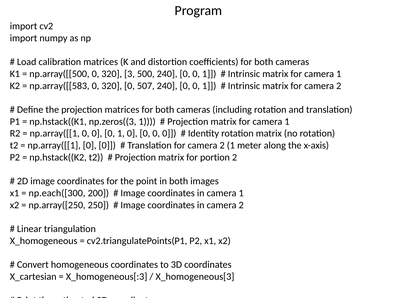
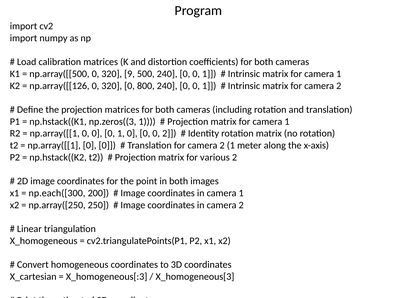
3: 3 -> 9
np.array([[583: np.array([[583 -> np.array([[126
507: 507 -> 800
0 0 0 0: 0 -> 2
portion: portion -> various
